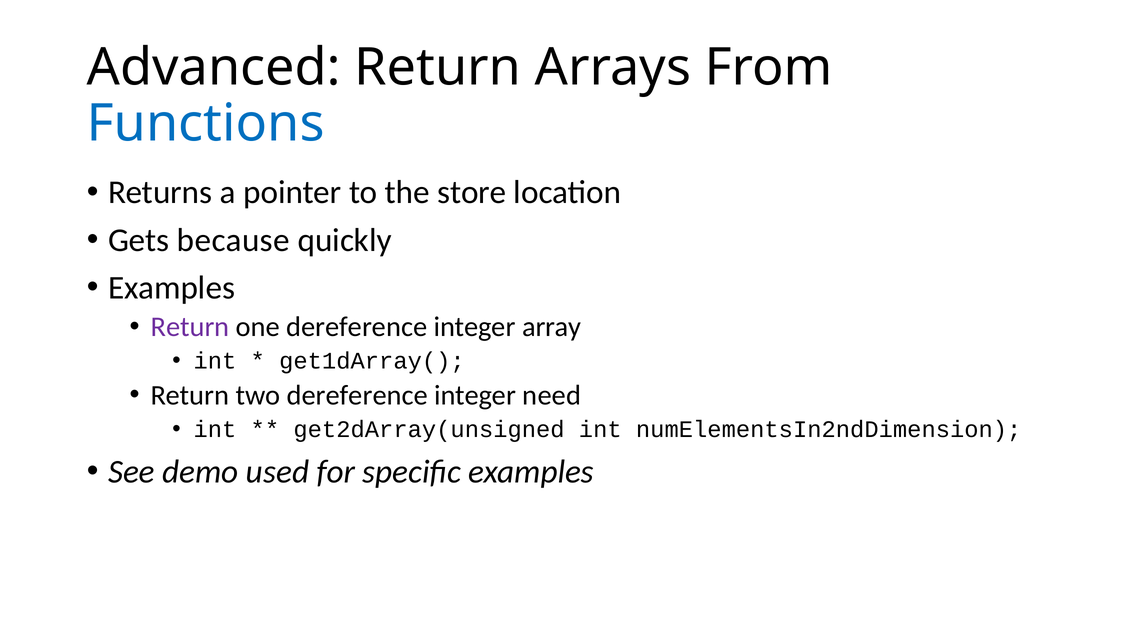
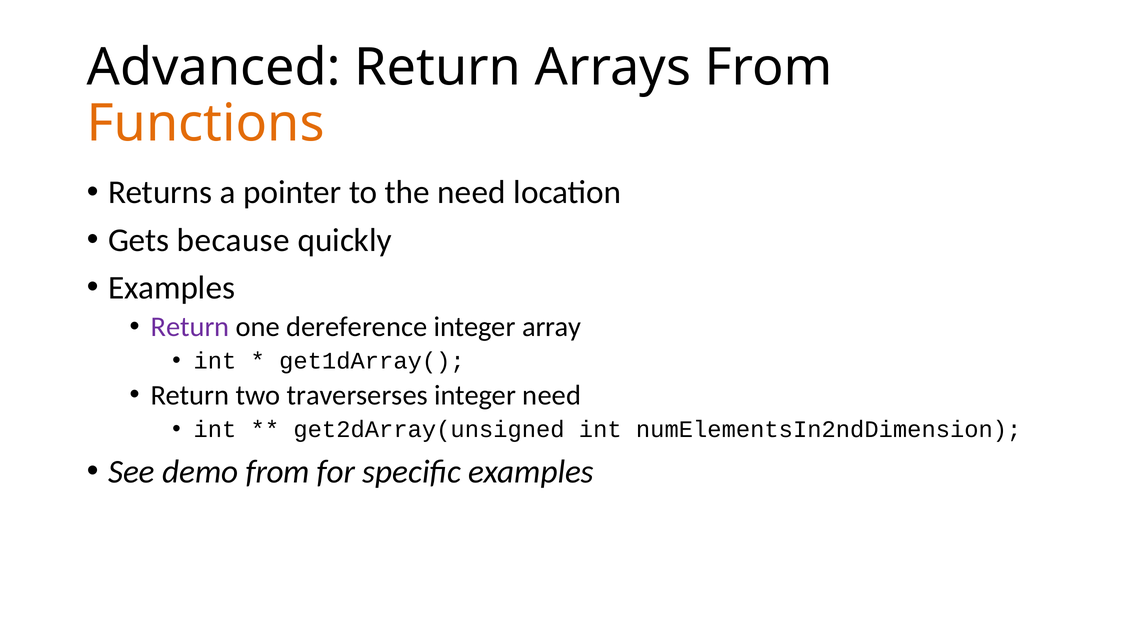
Functions colour: blue -> orange
the store: store -> need
two dereference: dereference -> traverserses
demo used: used -> from
